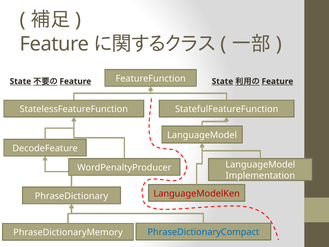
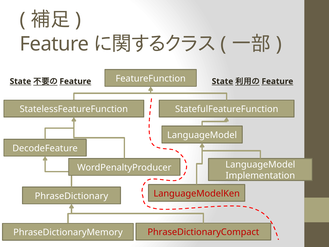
PhraseDictionaryCompact colour: blue -> red
